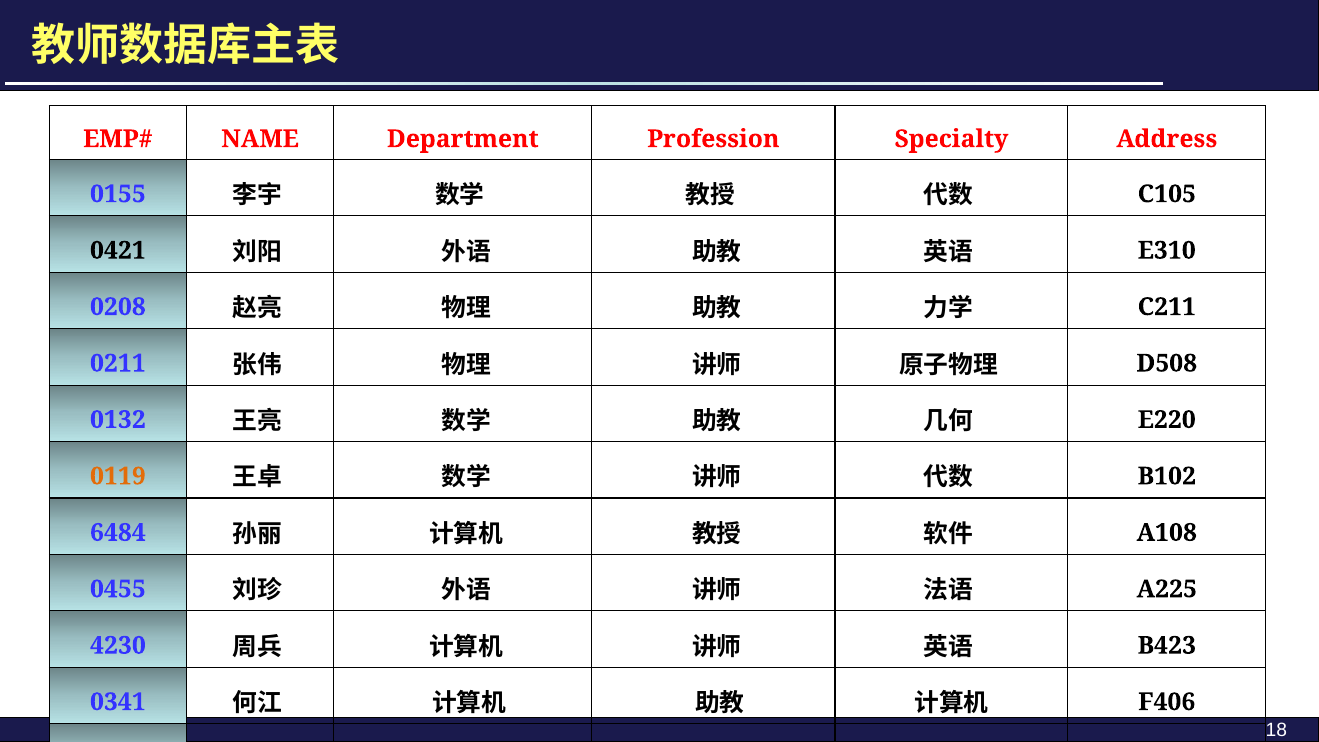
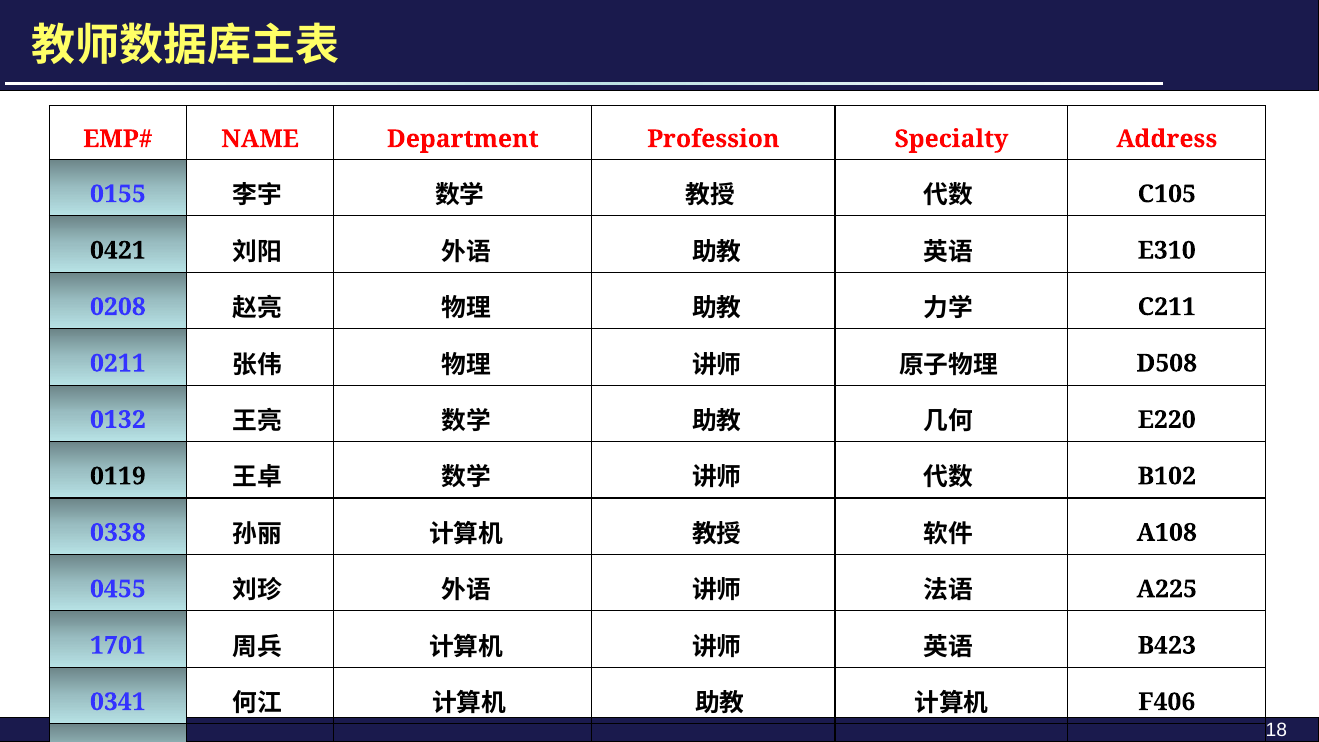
0119 colour: orange -> black
6484: 6484 -> 0338
4230: 4230 -> 1701
